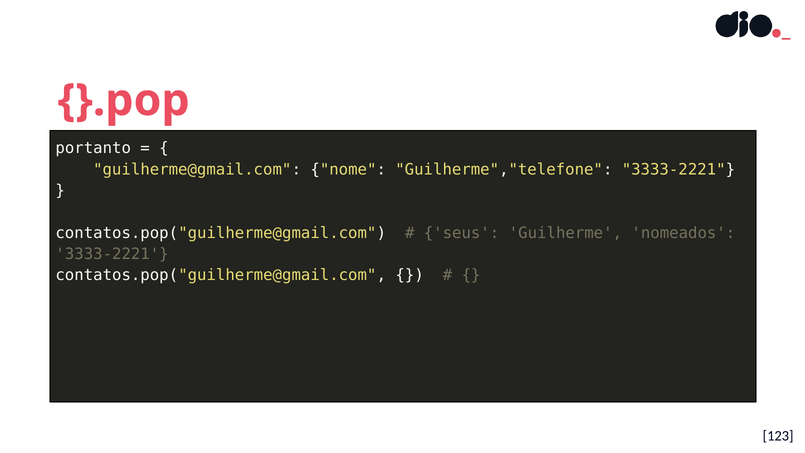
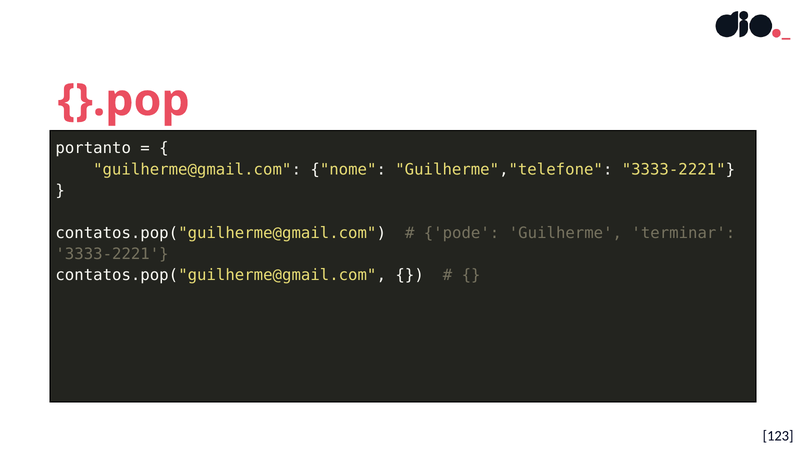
seus: seus -> pode
nomeados: nomeados -> terminar
